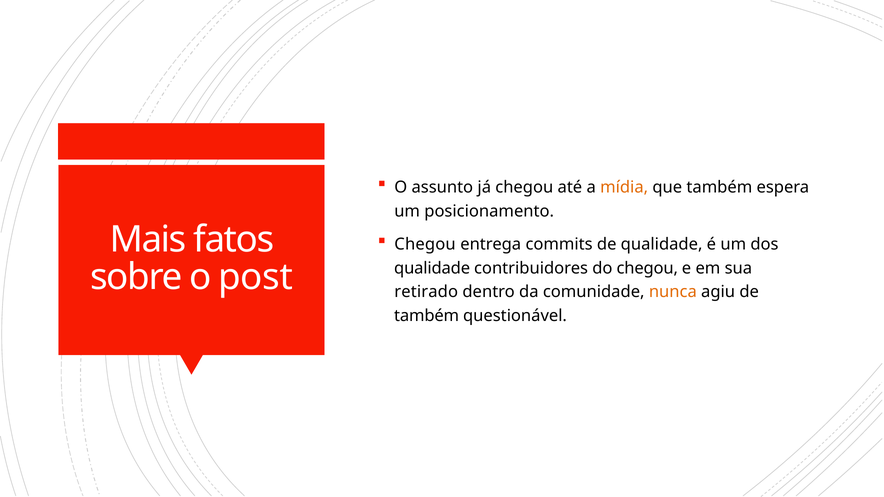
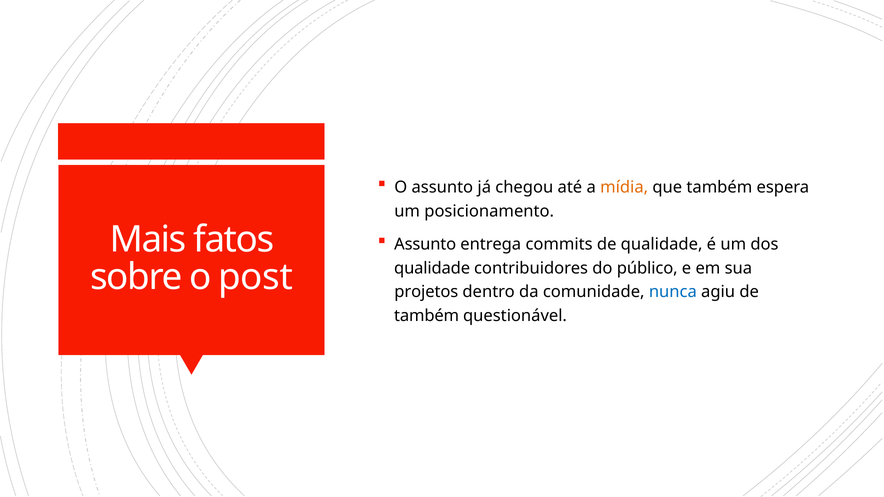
Chegou at (425, 244): Chegou -> Assunto
do chegou: chegou -> público
retirado: retirado -> projetos
nunca colour: orange -> blue
